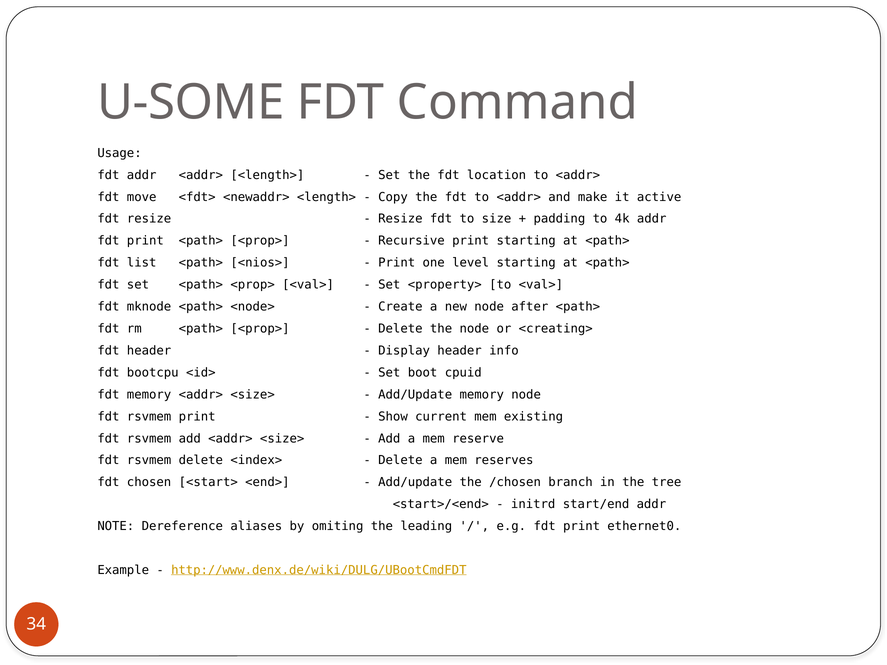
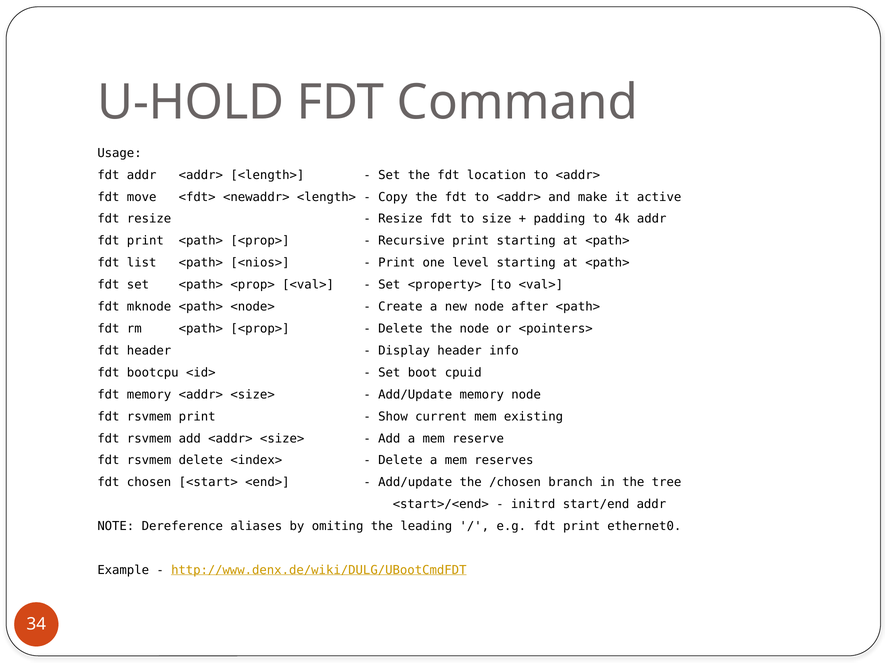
U-SOME: U-SOME -> U-HOLD
<creating>: <creating> -> <pointers>
